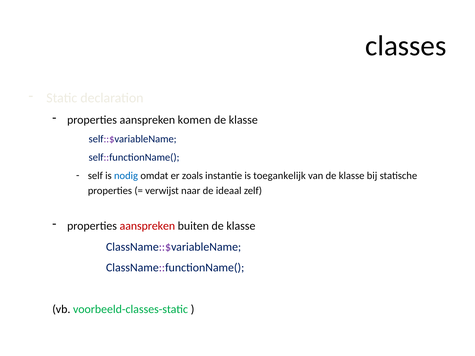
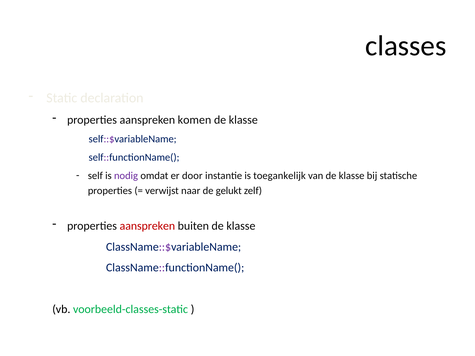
nodig colour: blue -> purple
zoals: zoals -> door
ideaal: ideaal -> gelukt
